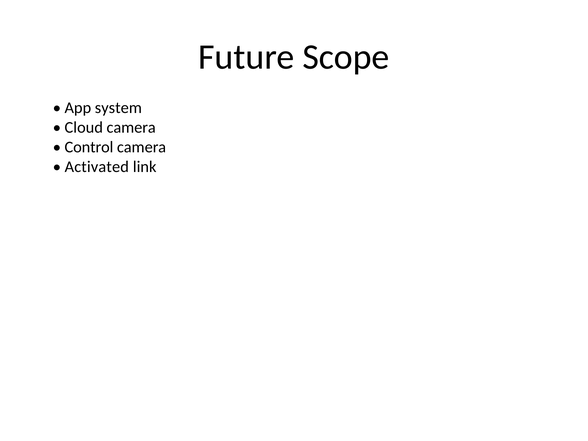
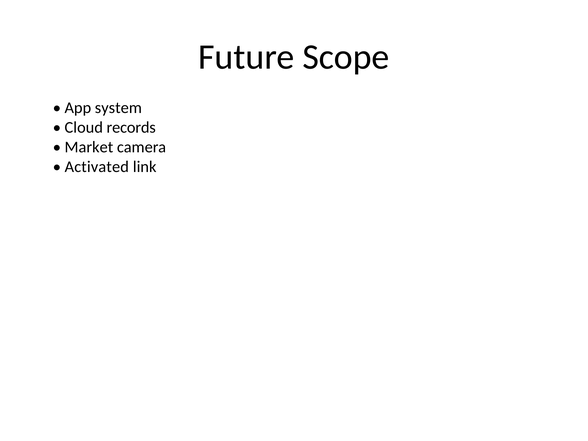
Cloud camera: camera -> records
Control: Control -> Market
